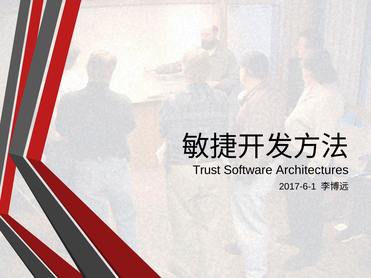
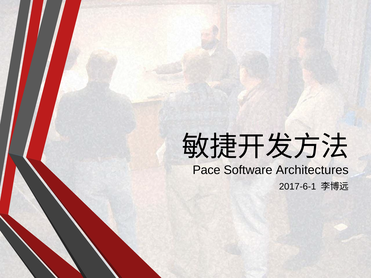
Trust: Trust -> Pace
